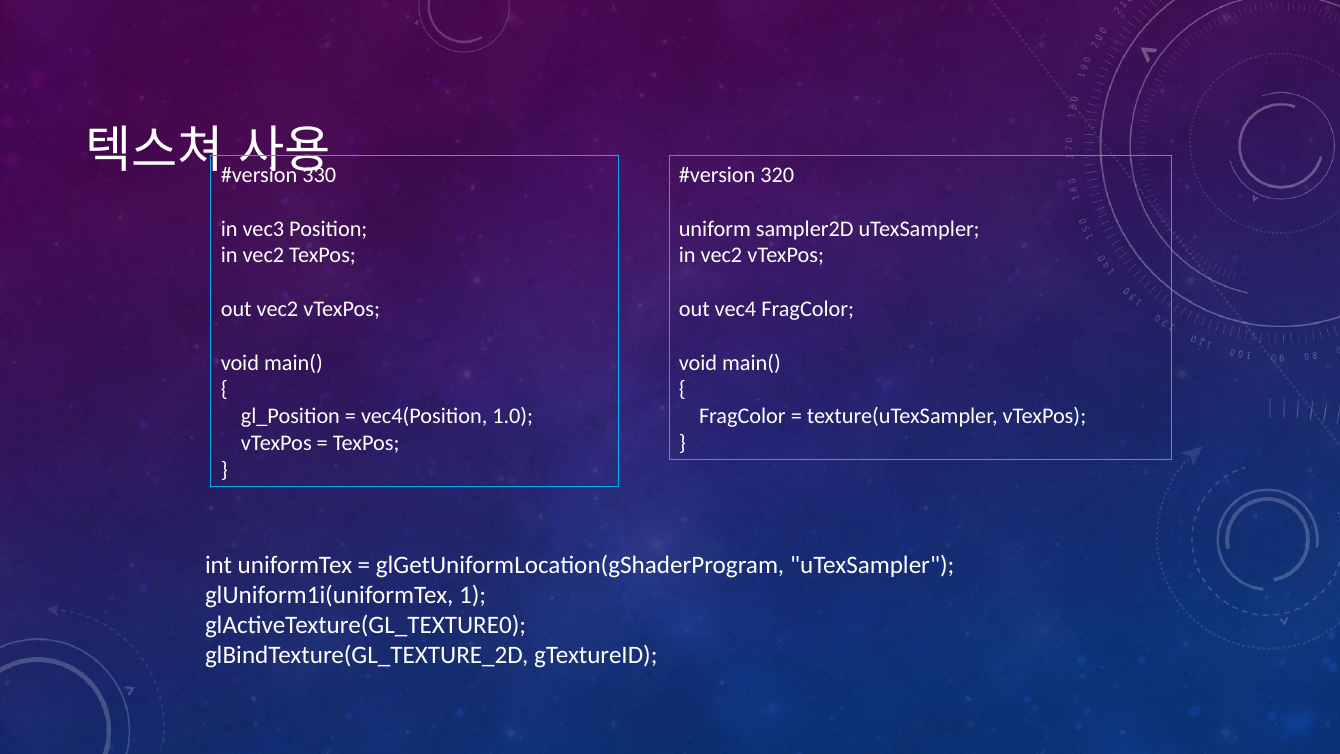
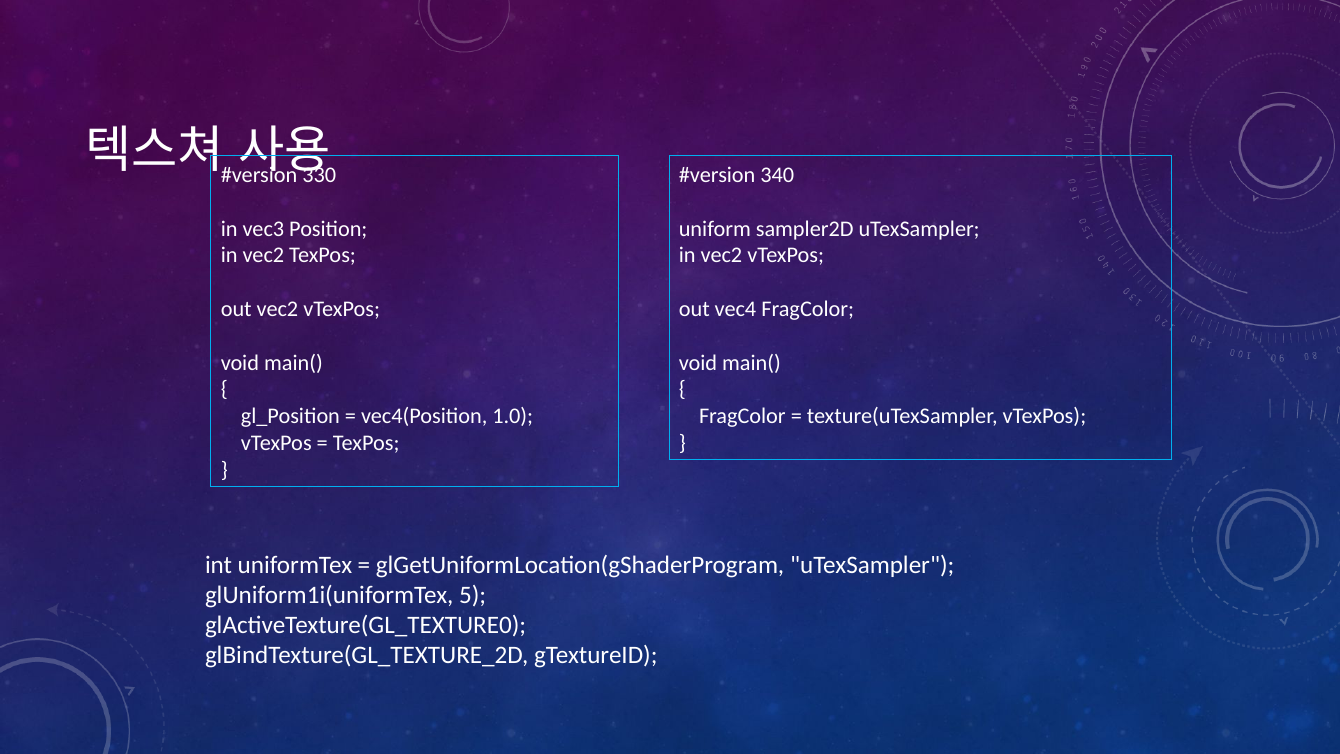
320: 320 -> 340
1: 1 -> 5
